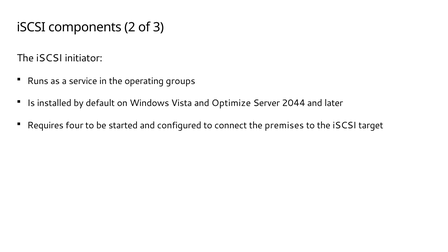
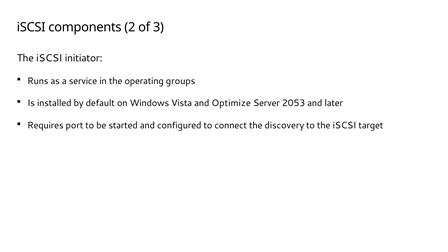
2044: 2044 -> 2053
four: four -> port
premises: premises -> discovery
